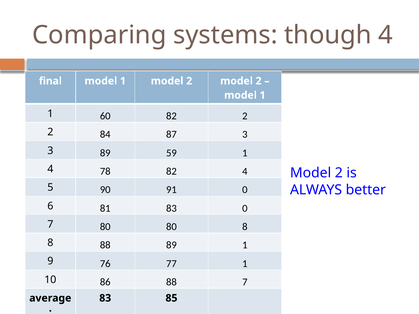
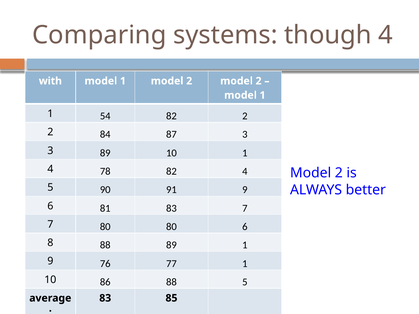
final: final -> with
60: 60 -> 54
89 59: 59 -> 10
91 0: 0 -> 9
83 0: 0 -> 7
80 8: 8 -> 6
88 7: 7 -> 5
